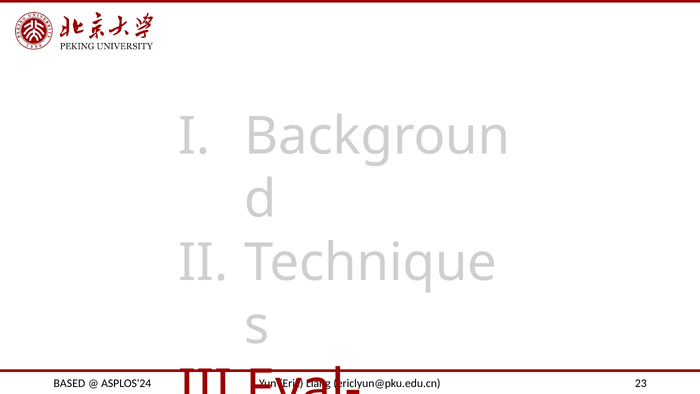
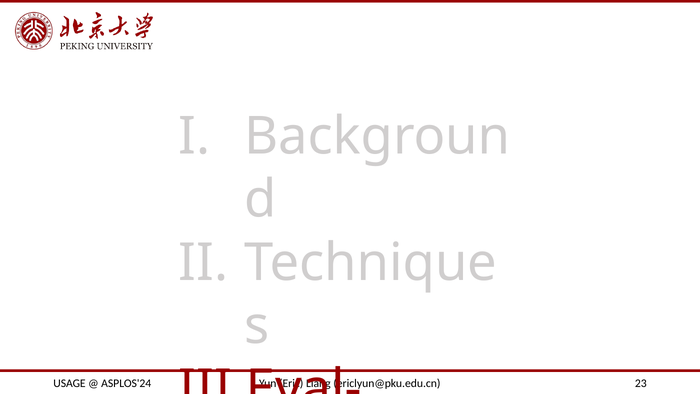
BASED: BASED -> USAGE
